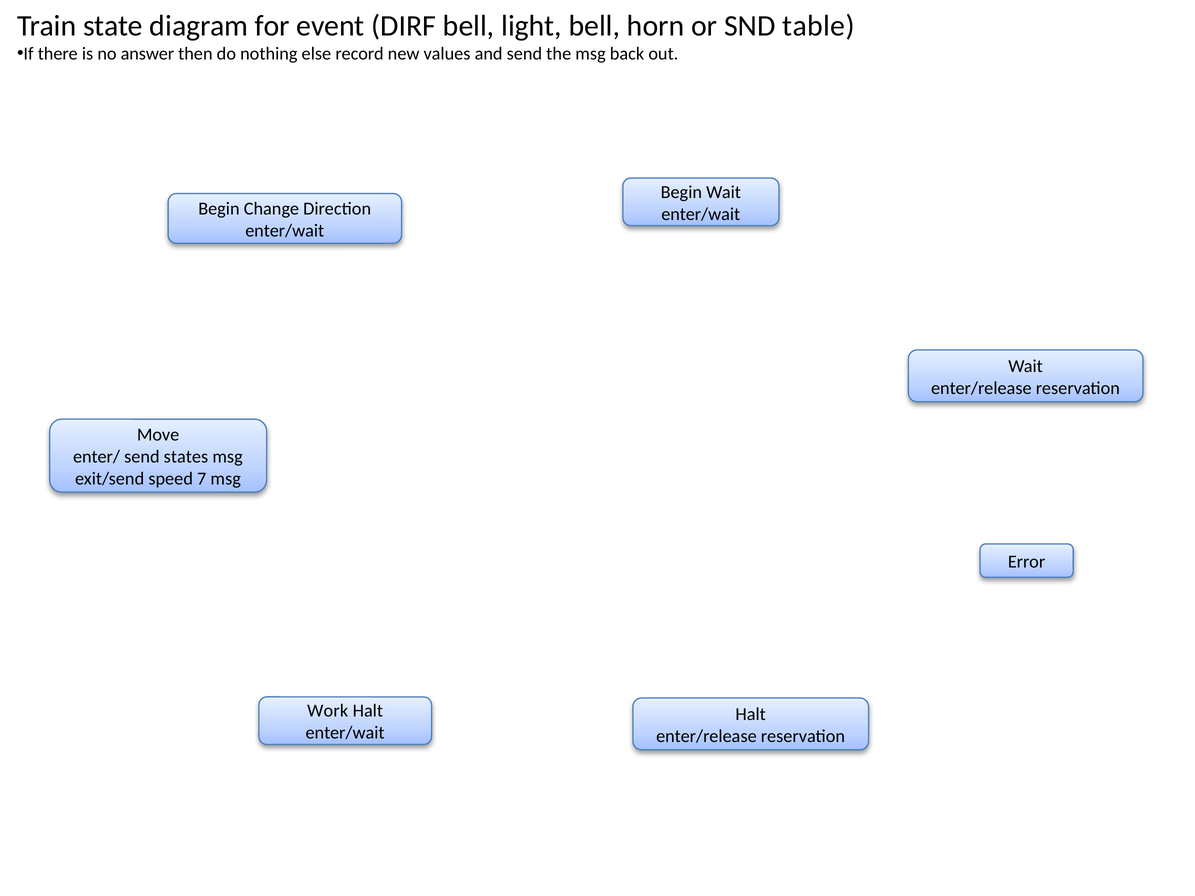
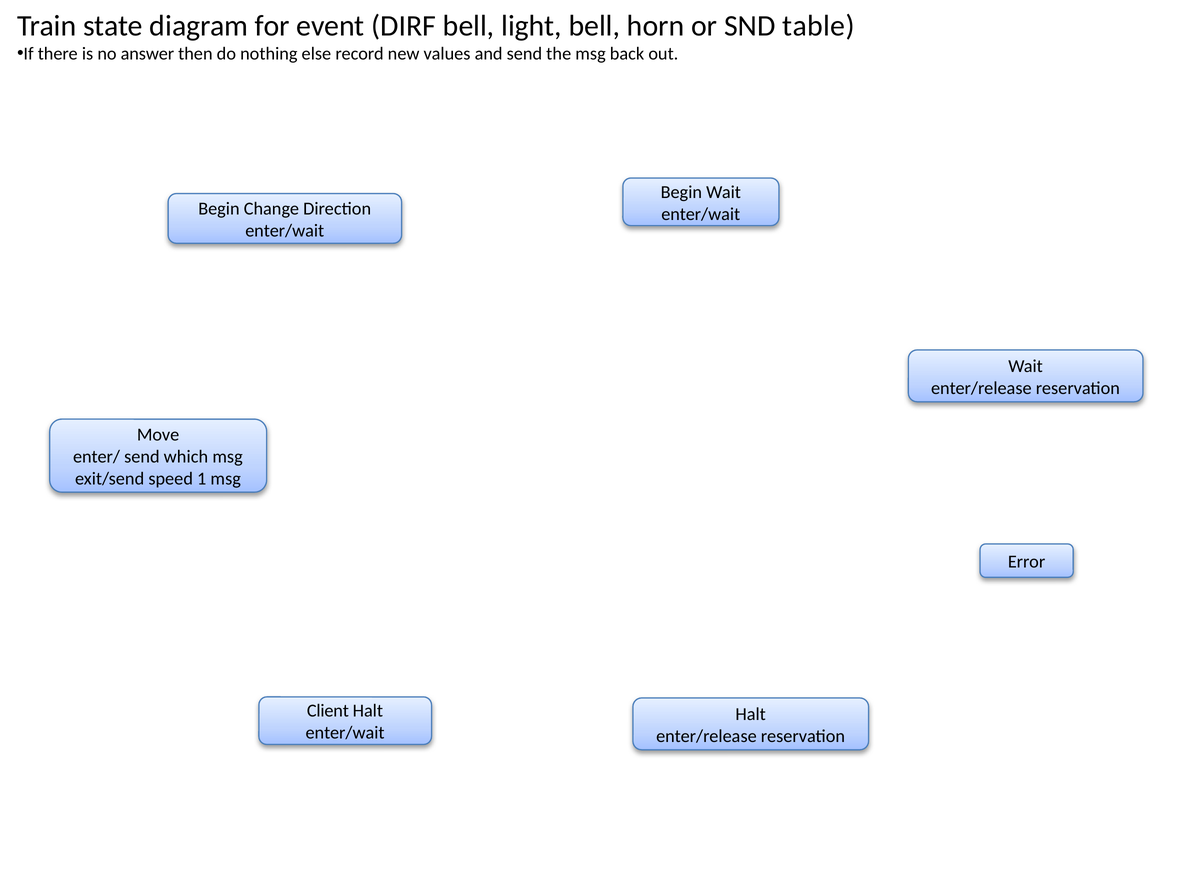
states: states -> which
7: 7 -> 1
Work: Work -> Client
